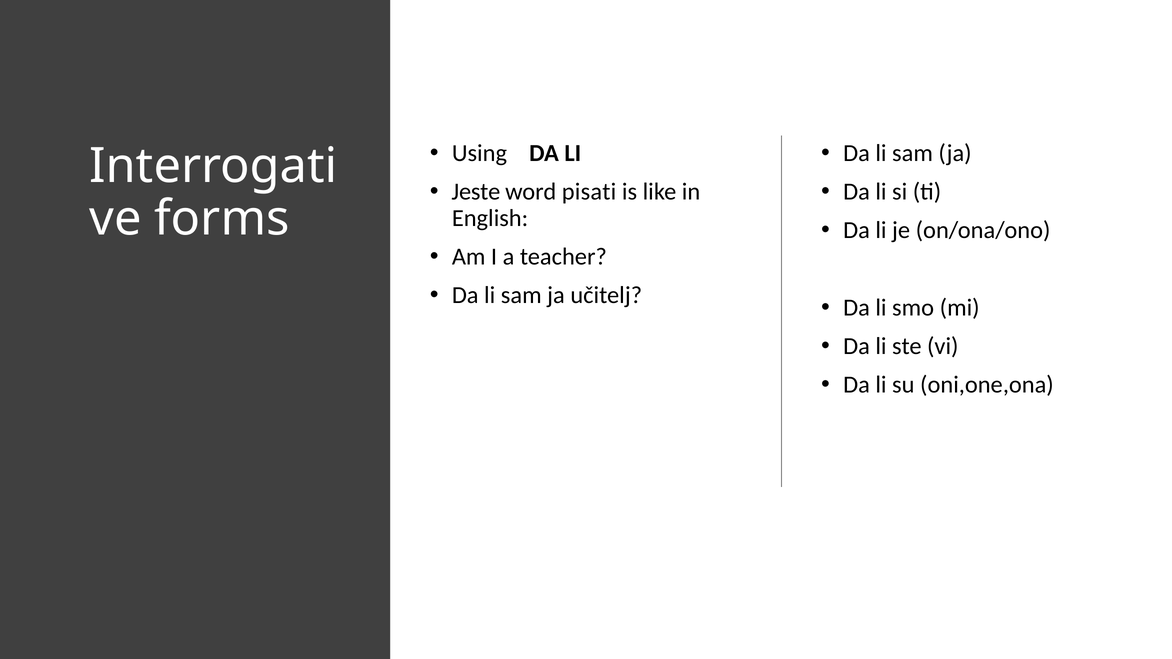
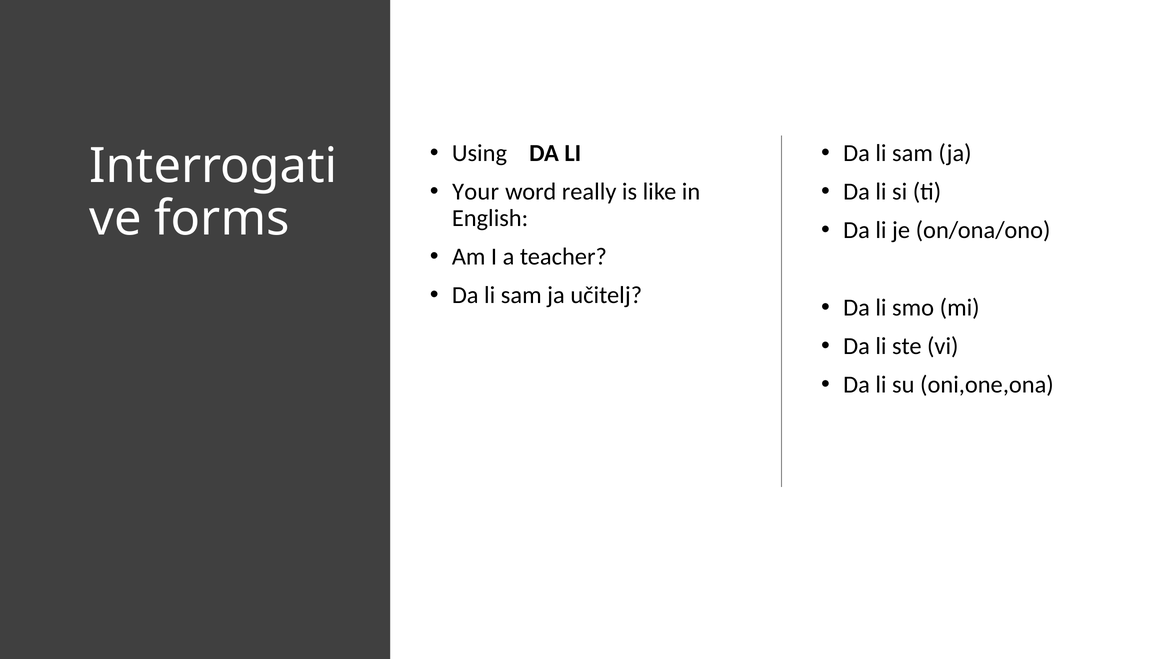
Jeste: Jeste -> Your
pisati: pisati -> really
